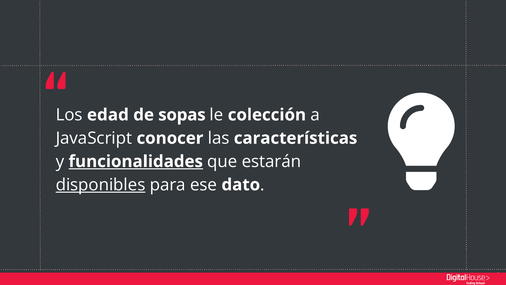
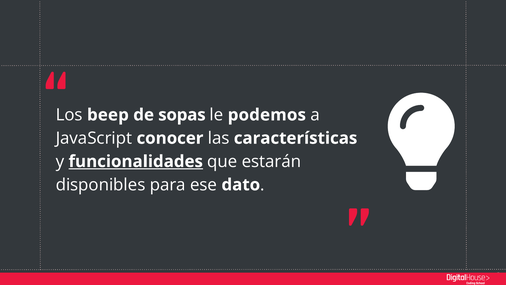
edad: edad -> beep
colección: colección -> podemos
disponibles underline: present -> none
